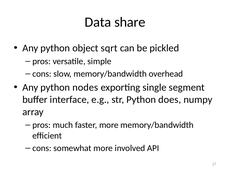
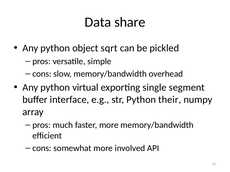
nodes: nodes -> virtual
does: does -> their
